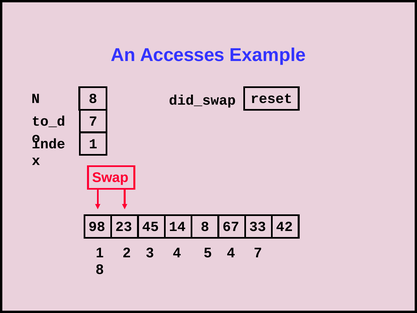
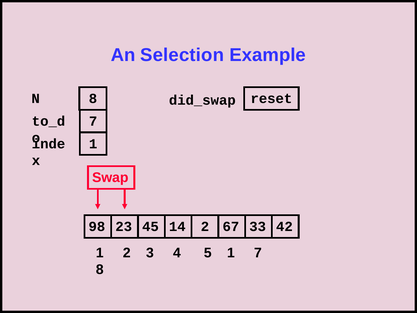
Accesses: Accesses -> Selection
14 8: 8 -> 2
5 4: 4 -> 1
